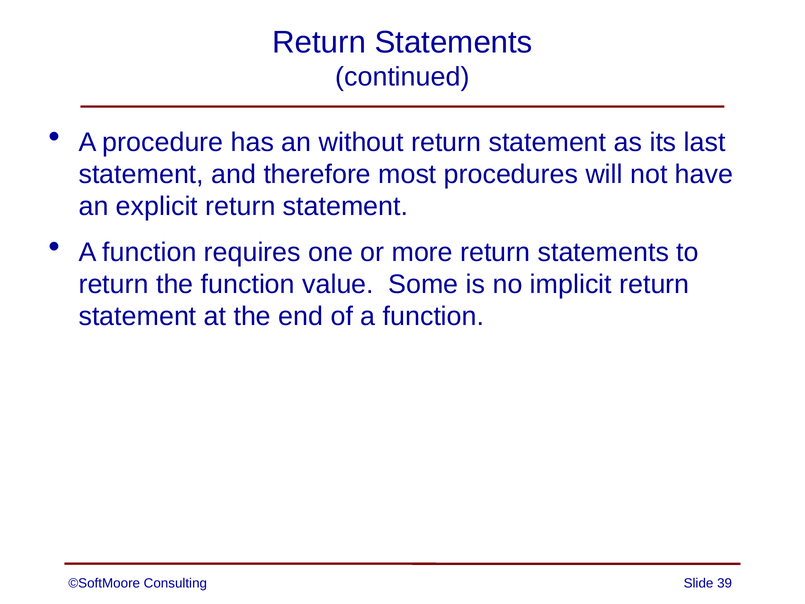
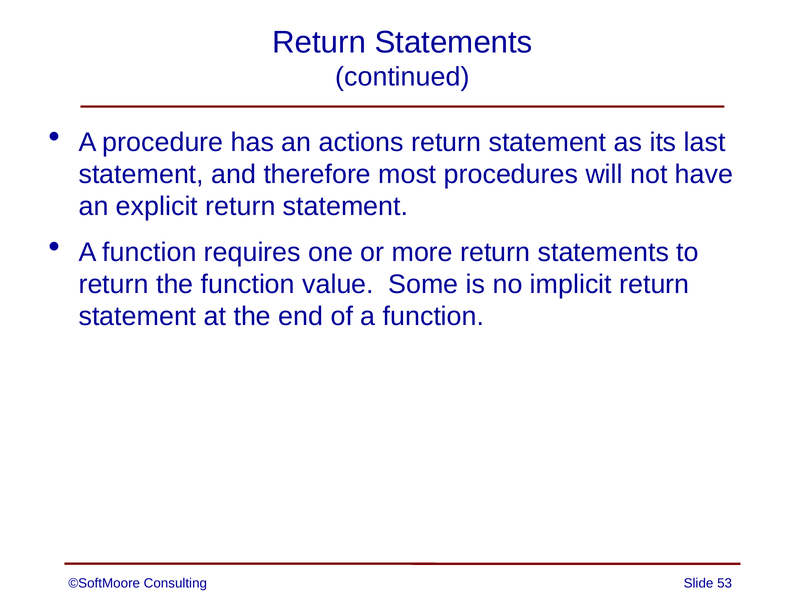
without: without -> actions
39: 39 -> 53
